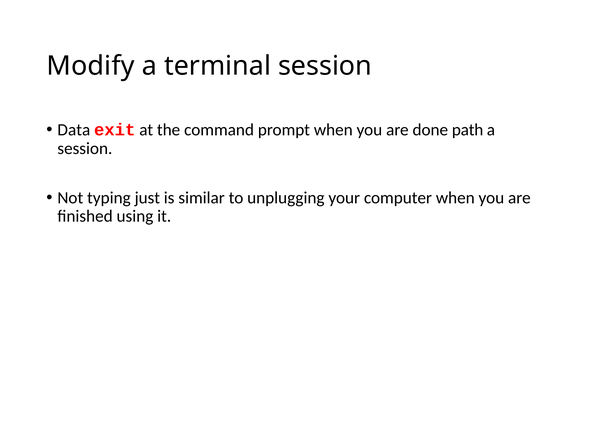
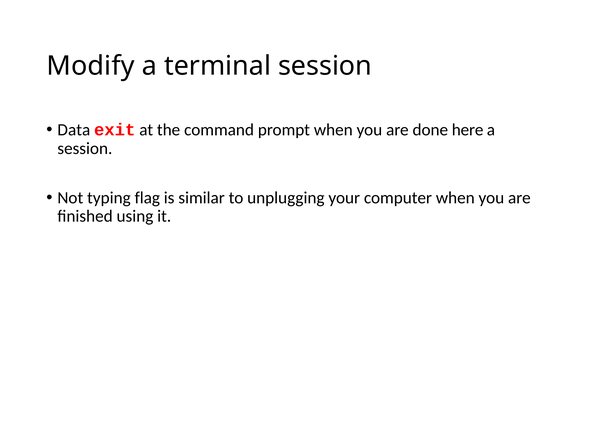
path: path -> here
just: just -> flag
